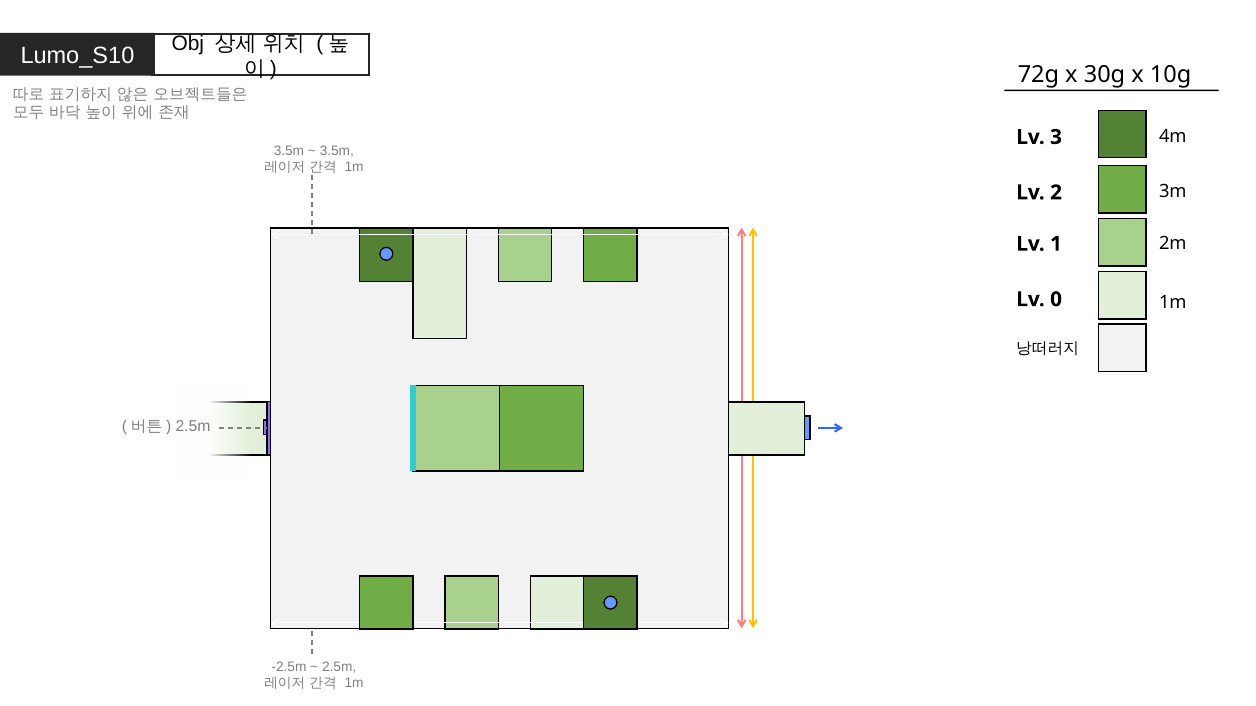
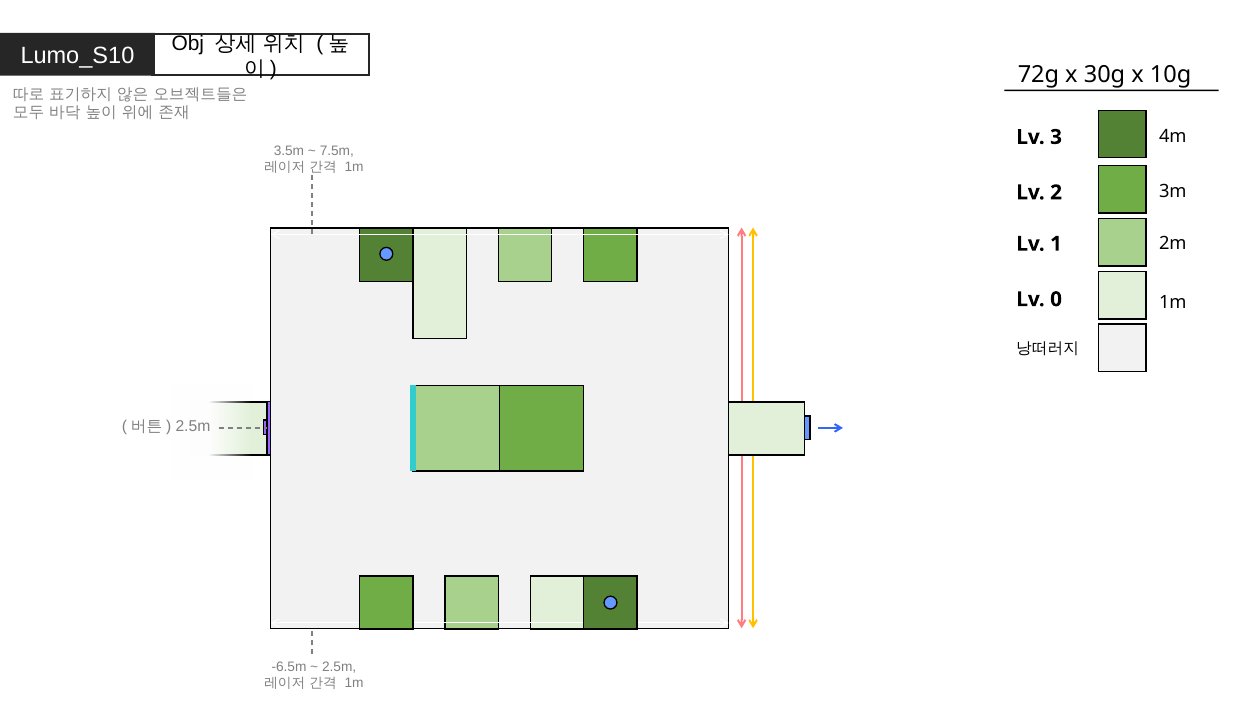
3.5m at (337, 151): 3.5m -> 7.5m
-2.5m: -2.5m -> -6.5m
